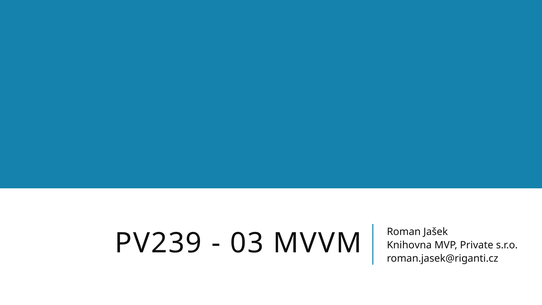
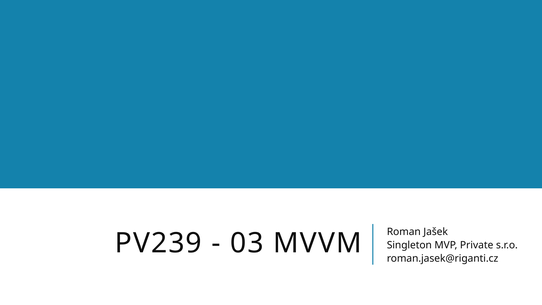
Knihovna: Knihovna -> Singleton
